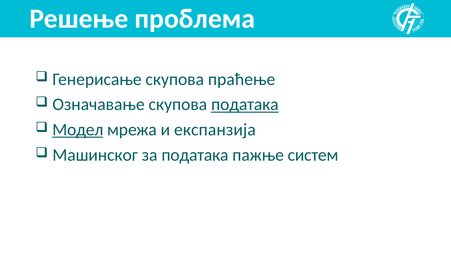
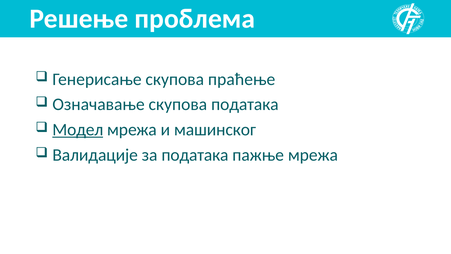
података at (245, 104) underline: present -> none
експанзија: експанзија -> машинског
Машинског: Машинског -> Валидације
пажње систем: систем -> мрежа
